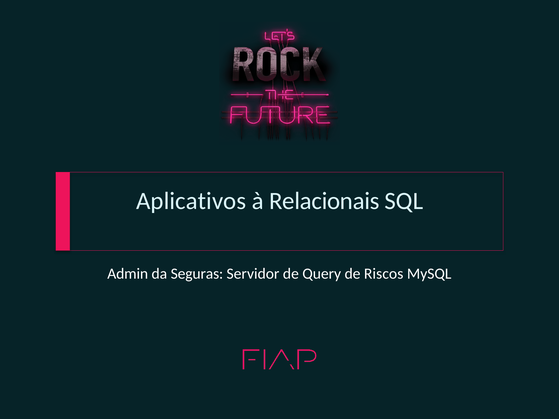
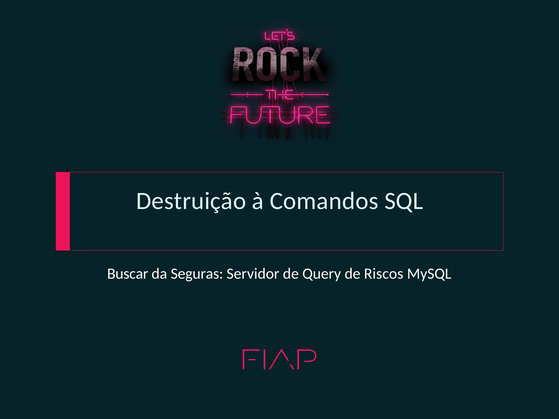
Aplicativos: Aplicativos -> Destruição
Relacionais: Relacionais -> Comandos
Admin: Admin -> Buscar
